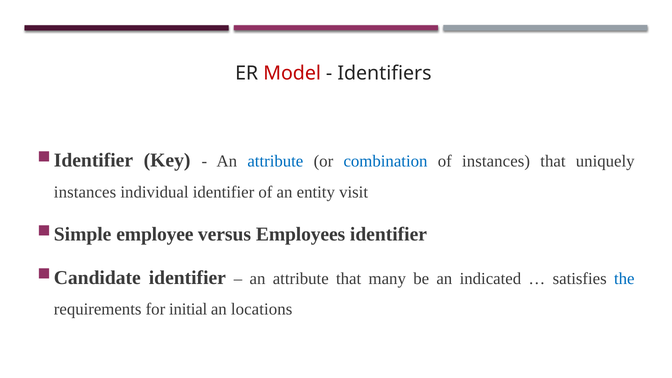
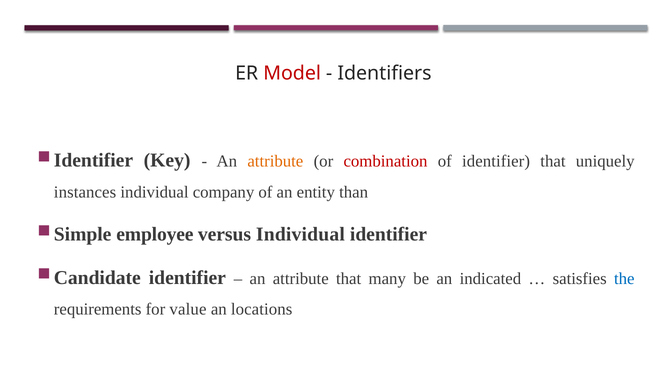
attribute at (275, 161) colour: blue -> orange
combination colour: blue -> red
of instances: instances -> identifier
individual identifier: identifier -> company
visit: visit -> than
versus Employees: Employees -> Individual
initial: initial -> value
